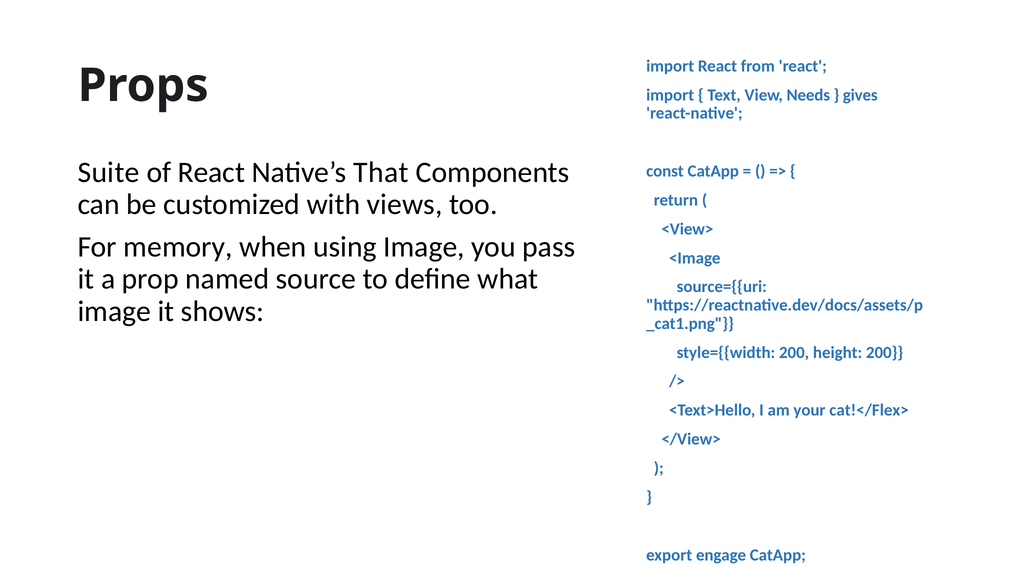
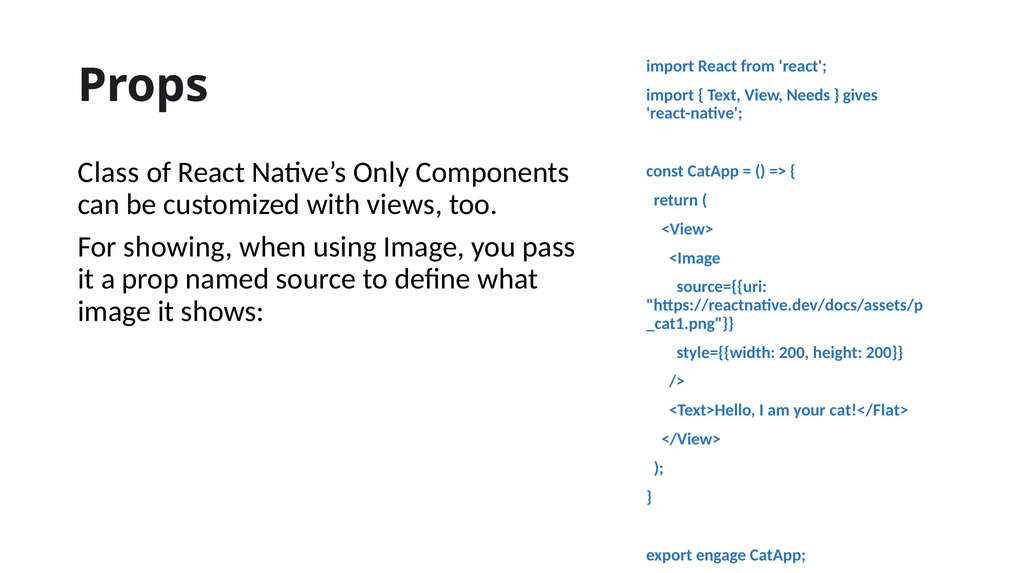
Suite: Suite -> Class
That: That -> Only
memory: memory -> showing
cat!</Flex>: cat!</Flex> -> cat!</Flat>
